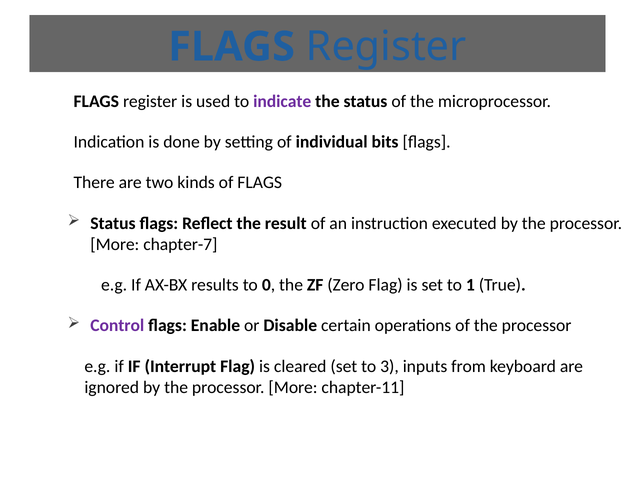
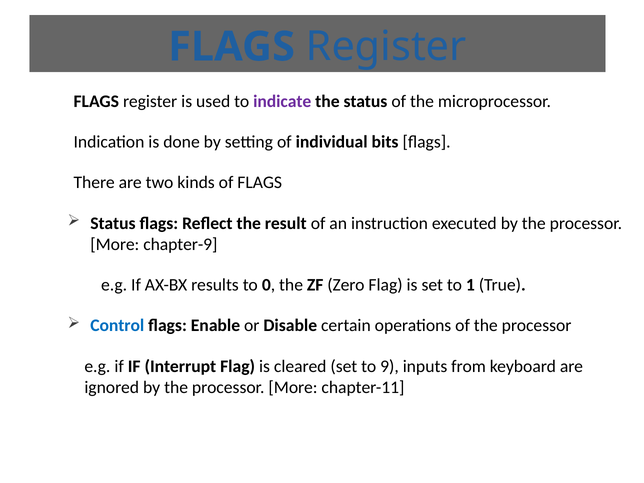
chapter-7: chapter-7 -> chapter-9
Control colour: purple -> blue
3: 3 -> 9
